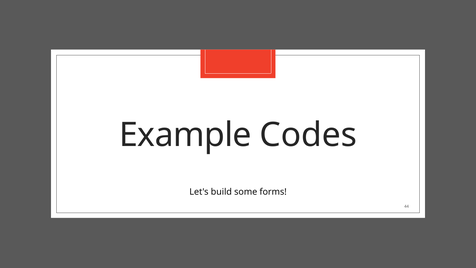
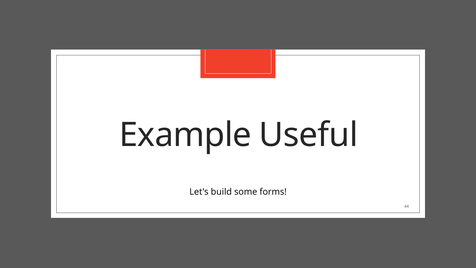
Codes: Codes -> Useful
